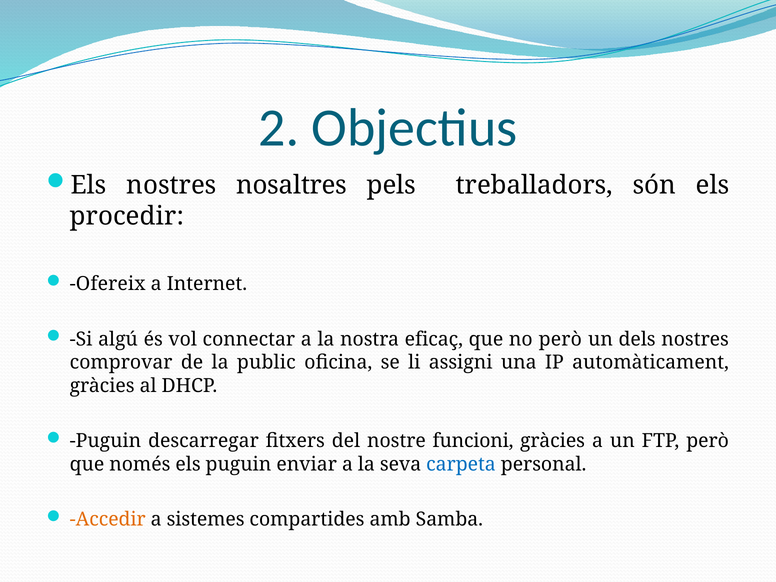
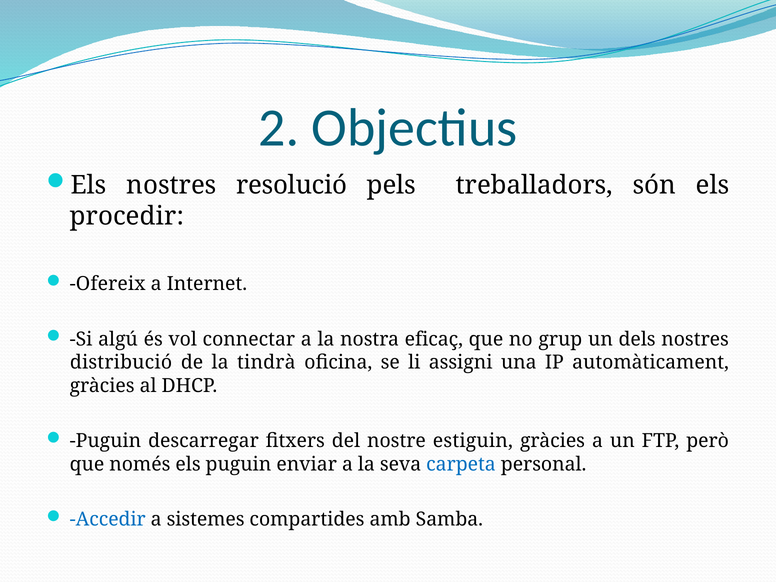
nosaltres: nosaltres -> resolució
no però: però -> grup
comprovar: comprovar -> distribució
public: public -> tindrà
funcioni: funcioni -> estiguin
Accedir colour: orange -> blue
